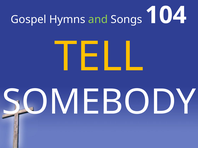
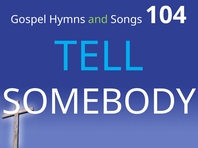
TELL colour: yellow -> light blue
